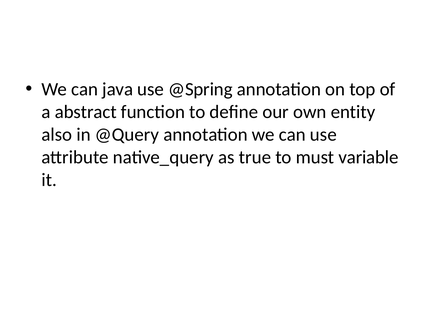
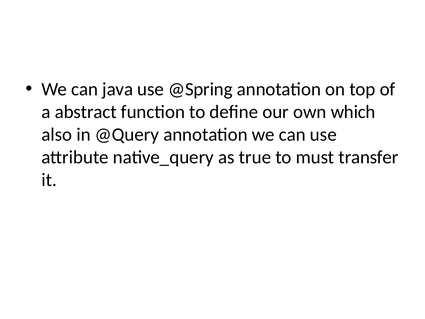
entity: entity -> which
variable: variable -> transfer
